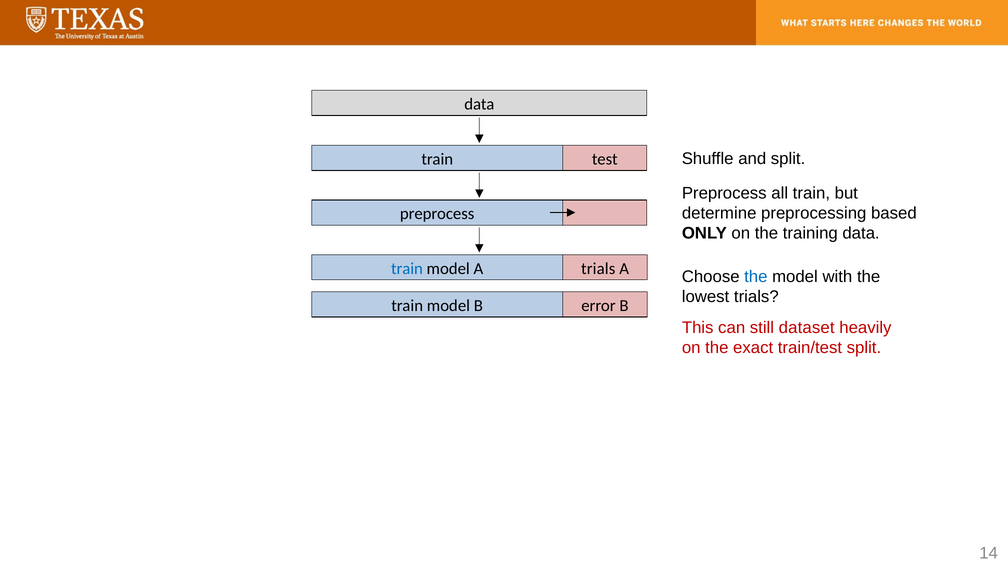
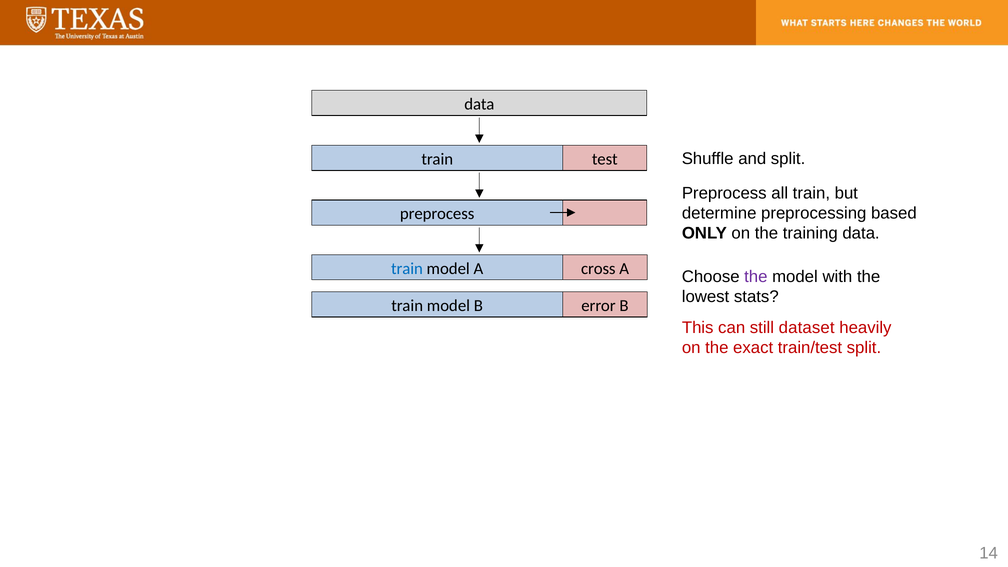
trials at (598, 268): trials -> cross
the at (756, 277) colour: blue -> purple
lowest trials: trials -> stats
